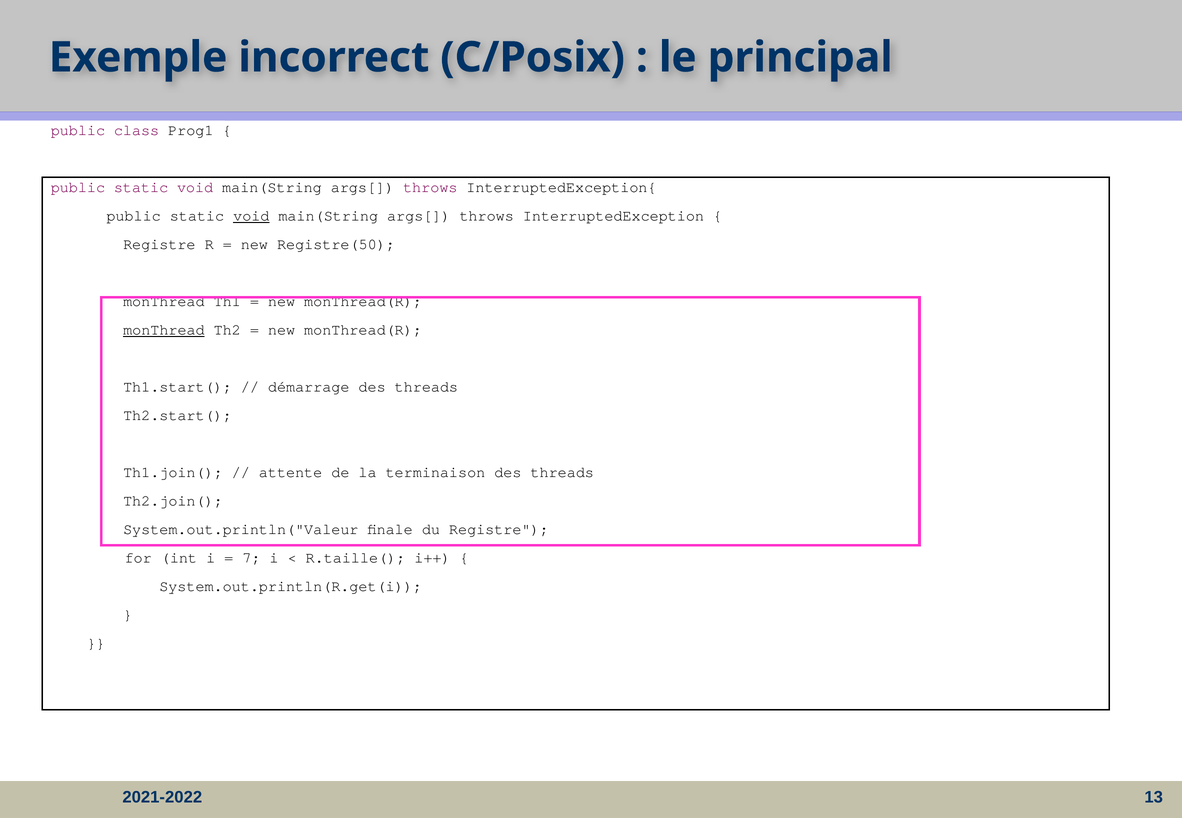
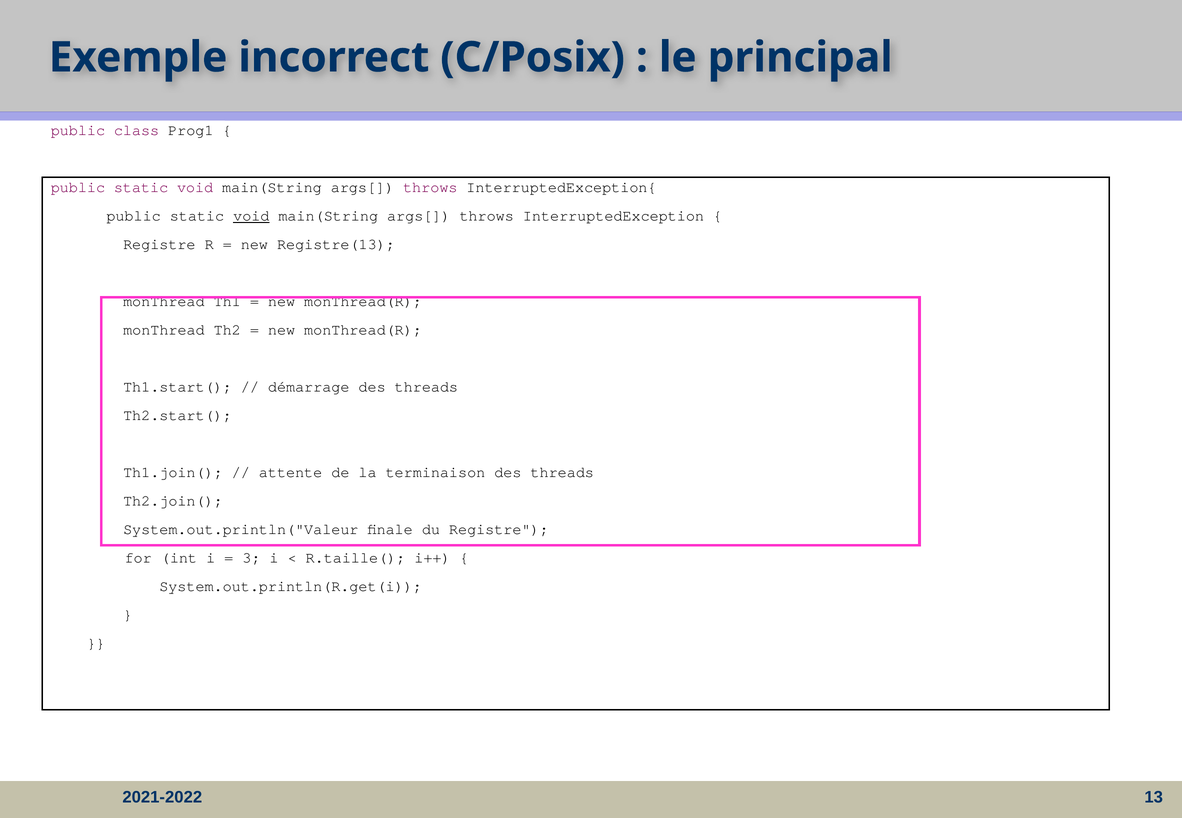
Registre(50: Registre(50 -> Registre(13
monThread at (164, 330) underline: present -> none
7: 7 -> 3
